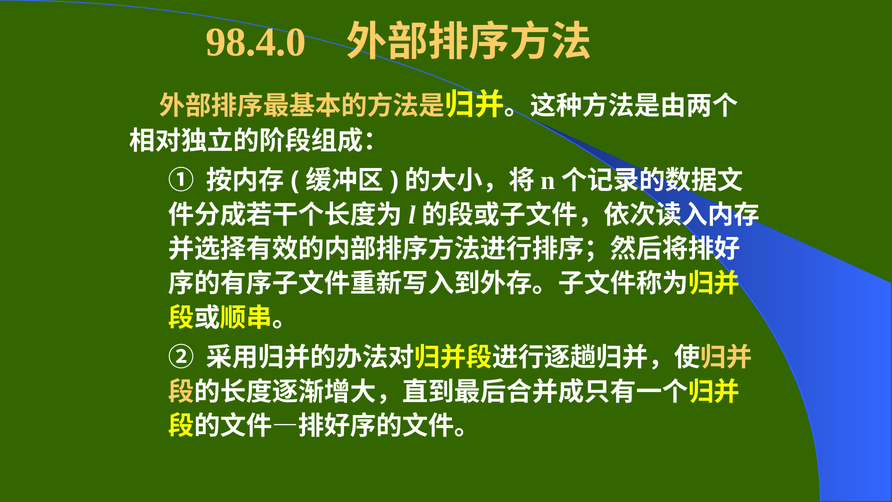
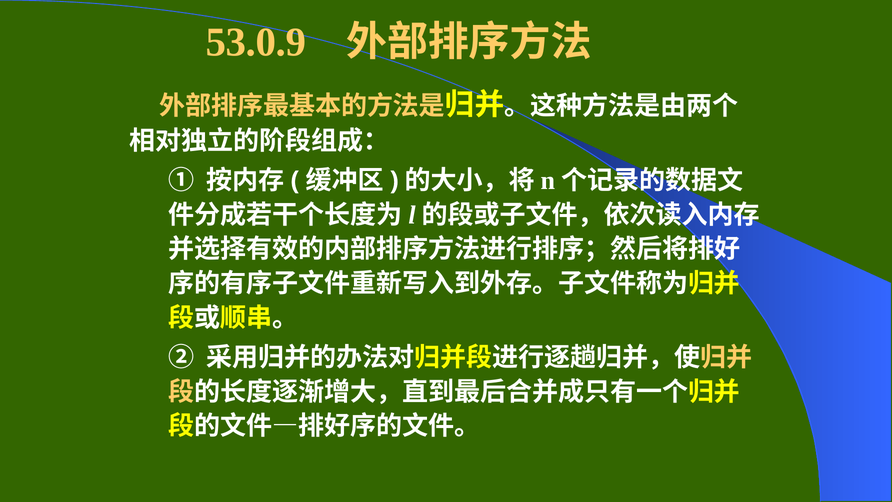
98.4.0: 98.4.0 -> 53.0.9
